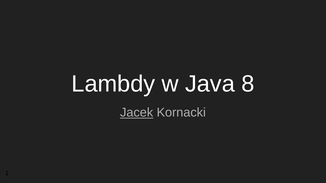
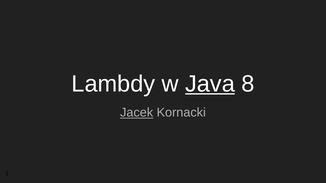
Java underline: none -> present
